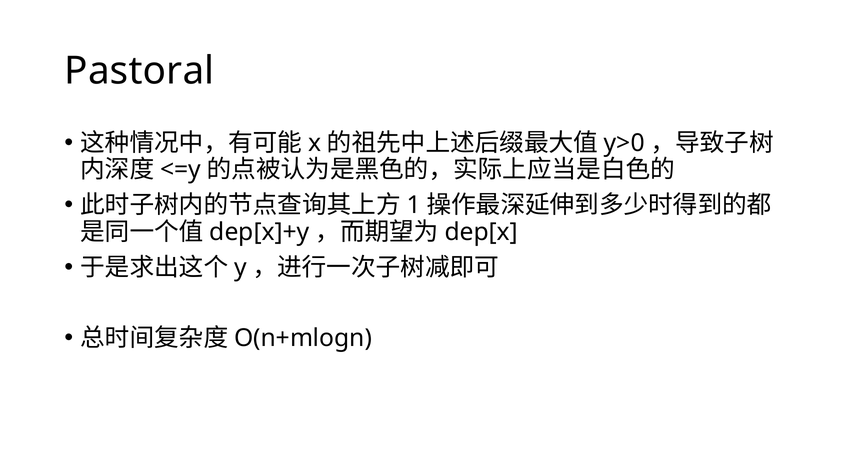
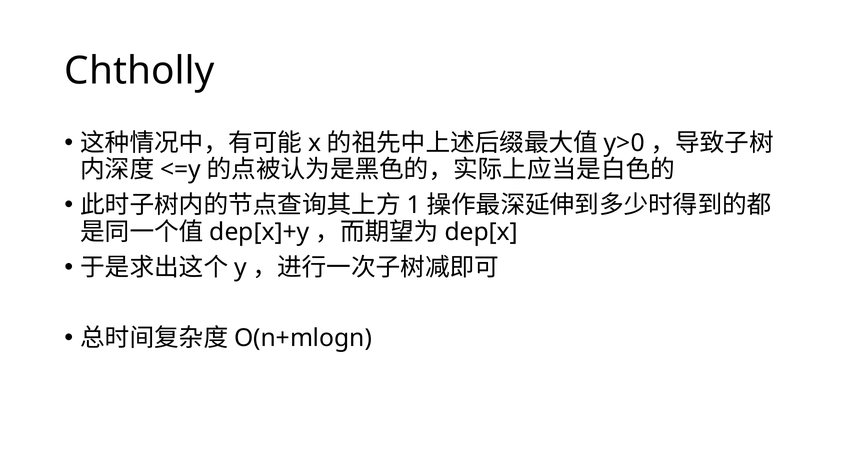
Pastoral: Pastoral -> Chtholly
